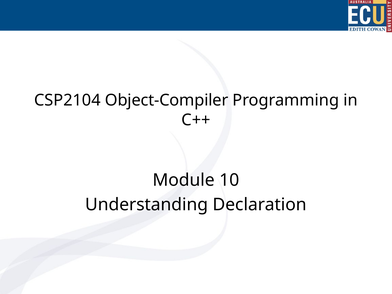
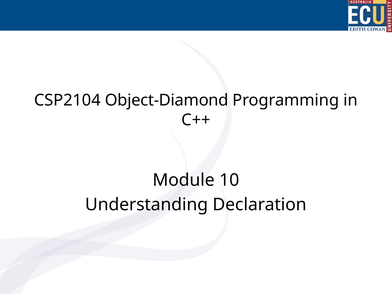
Object-Compiler: Object-Compiler -> Object-Diamond
